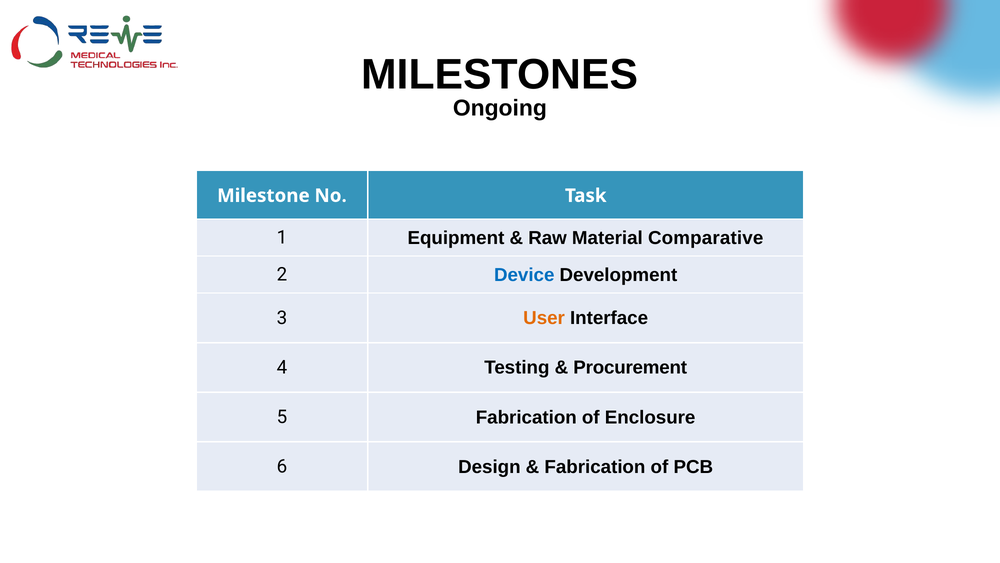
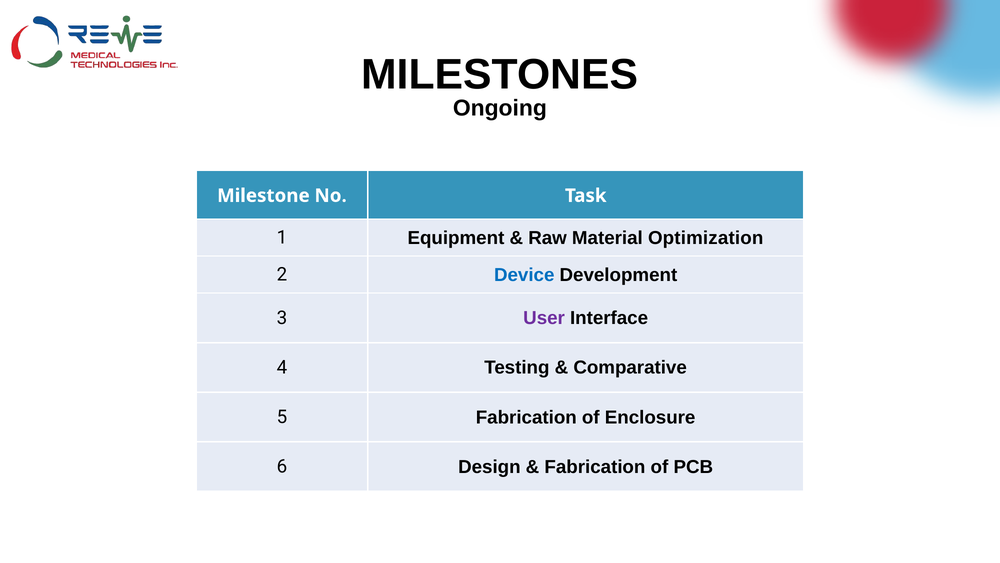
Comparative: Comparative -> Optimization
User colour: orange -> purple
Procurement: Procurement -> Comparative
